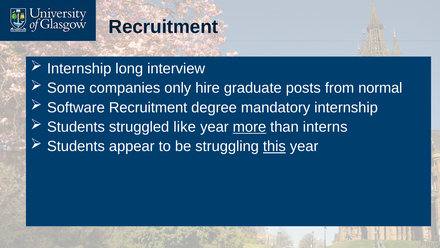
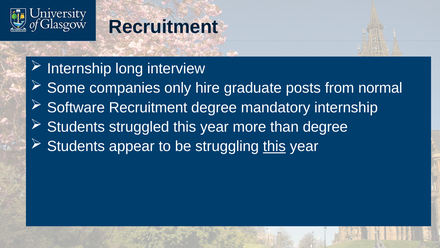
struggled like: like -> this
more underline: present -> none
than interns: interns -> degree
